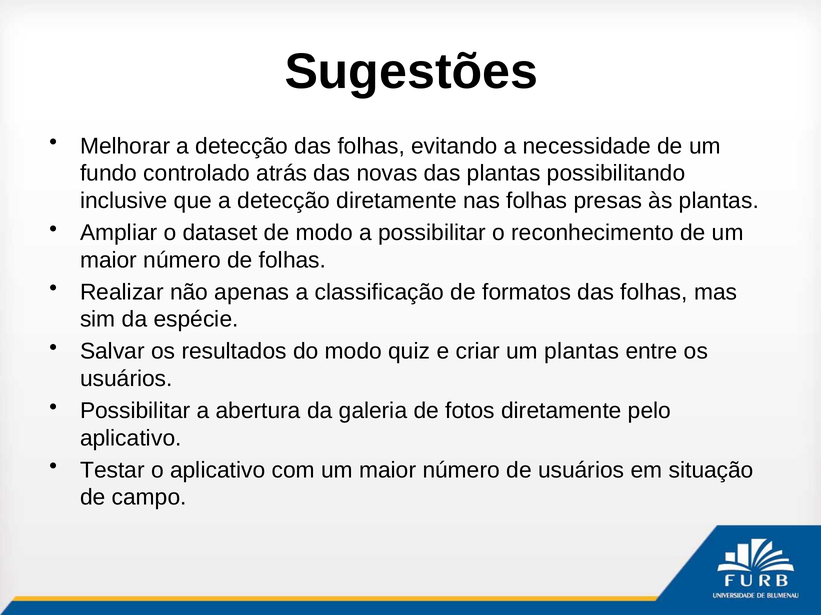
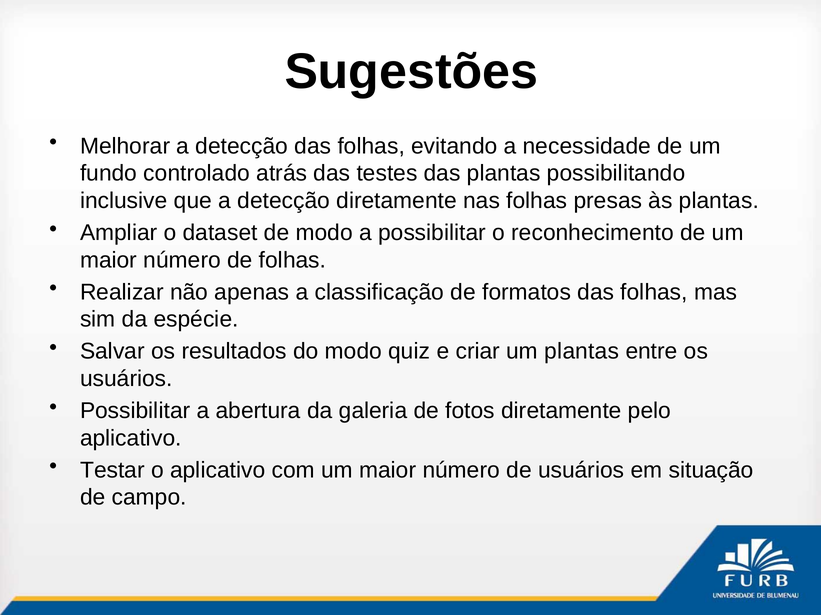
novas: novas -> testes
